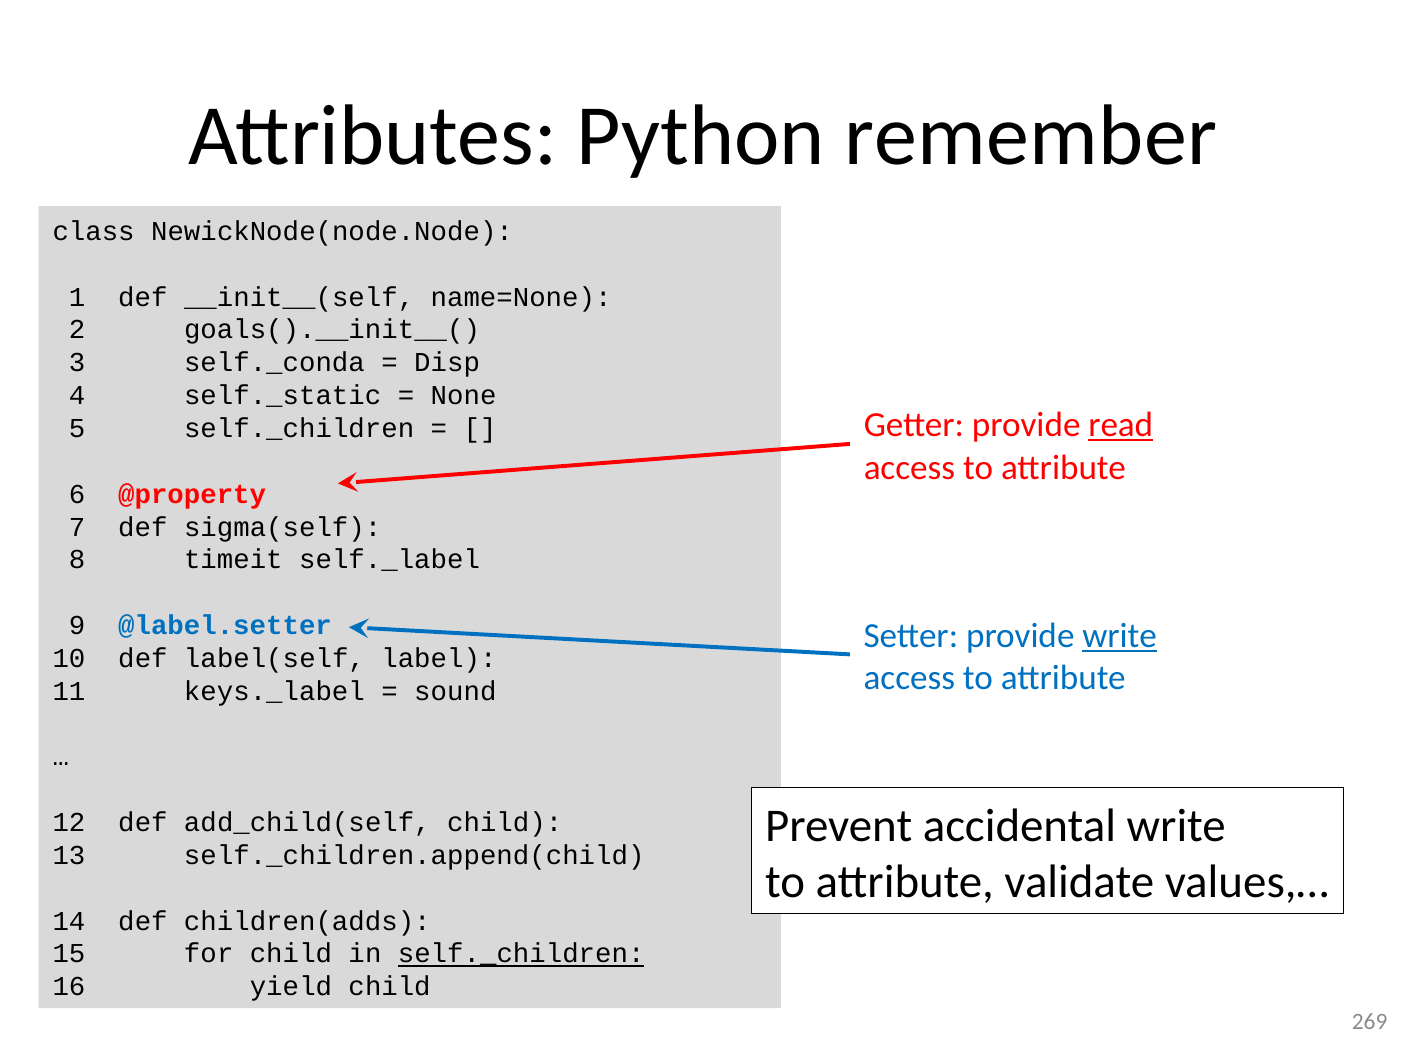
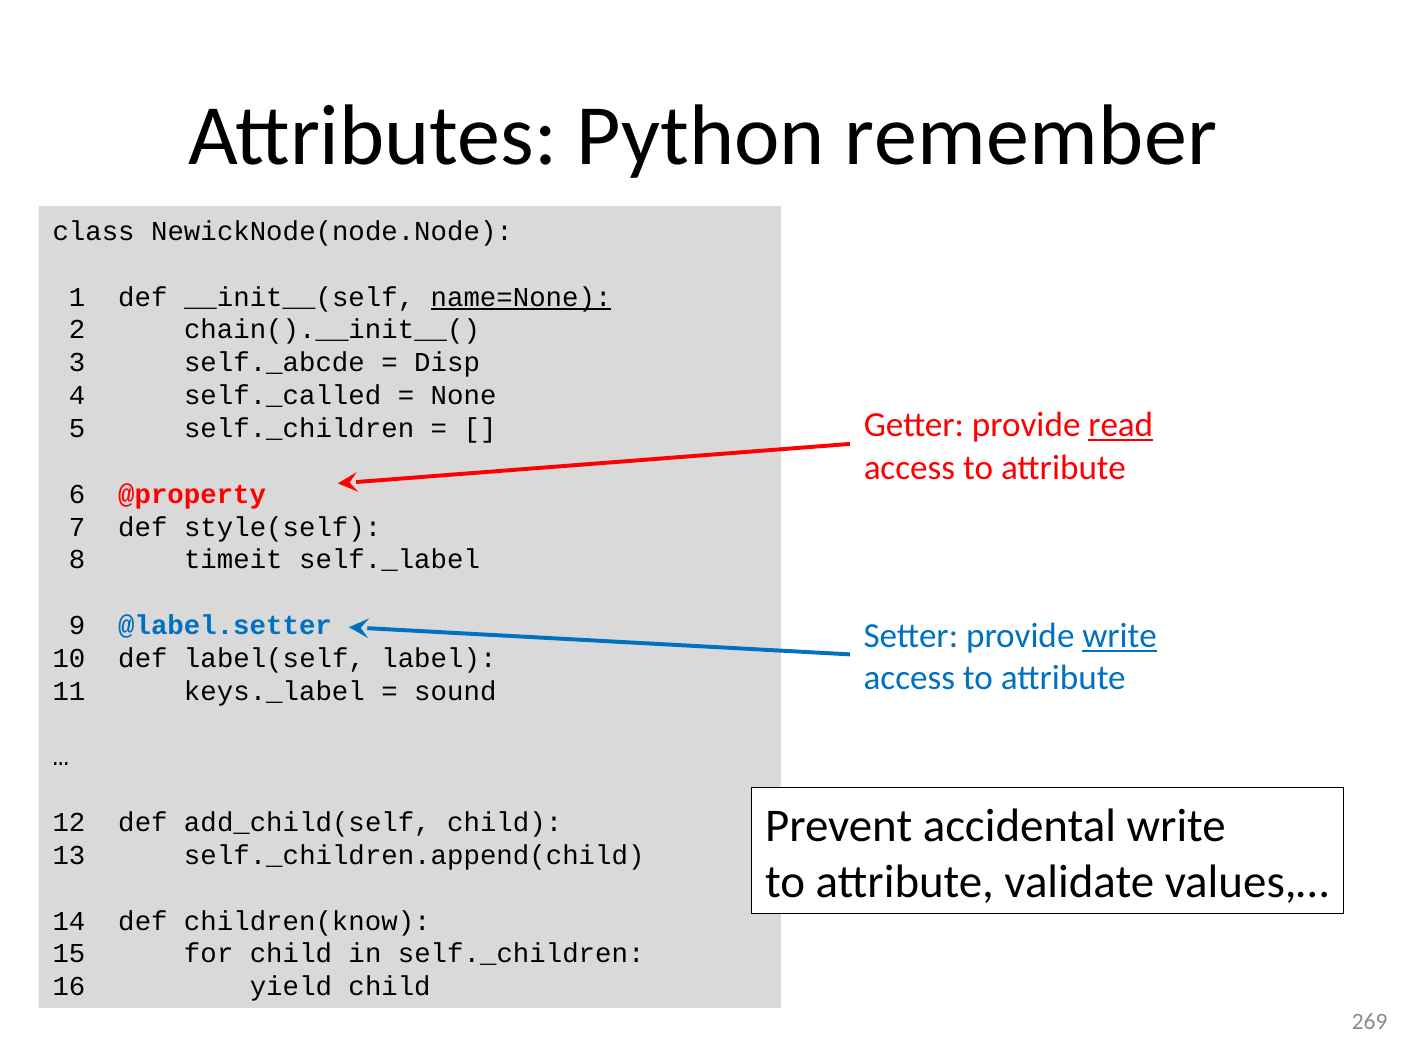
name=None underline: none -> present
goals().__init__(: goals().__init__( -> chain().__init__(
self._conda: self._conda -> self._abcde
self._static: self._static -> self._called
sigma(self: sigma(self -> style(self
children(adds: children(adds -> children(know
self._children at (521, 954) underline: present -> none
